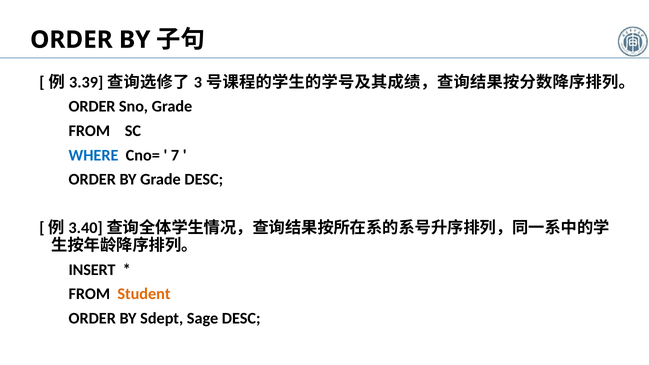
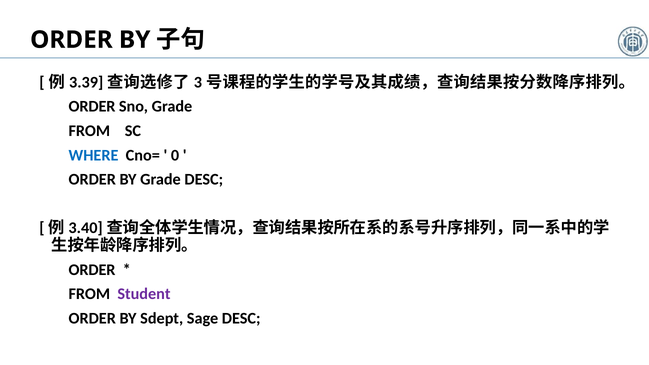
7: 7 -> 0
INSERT at (92, 270): INSERT -> ORDER
Student colour: orange -> purple
